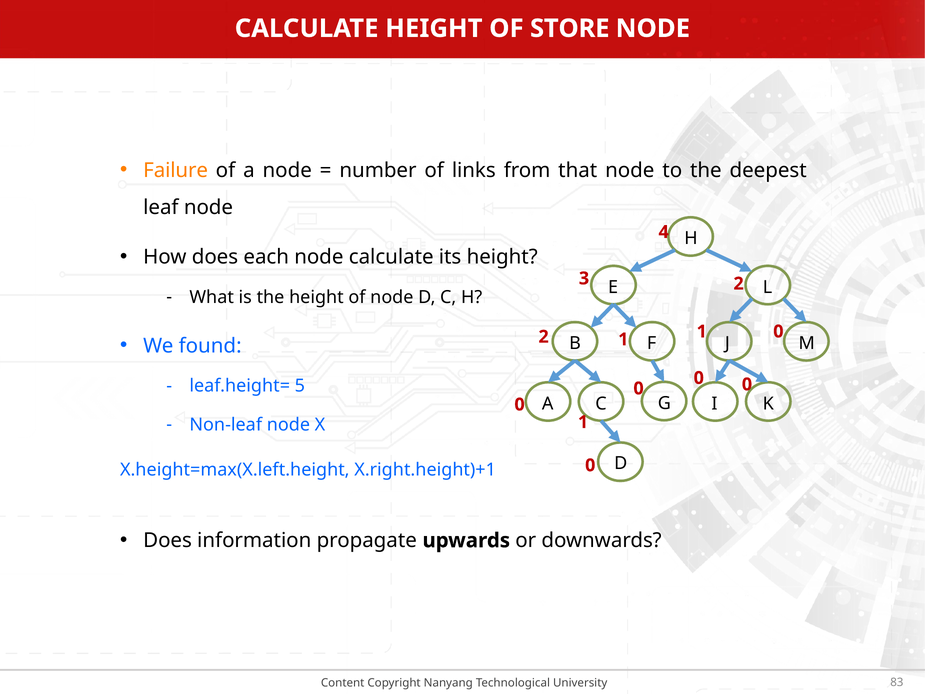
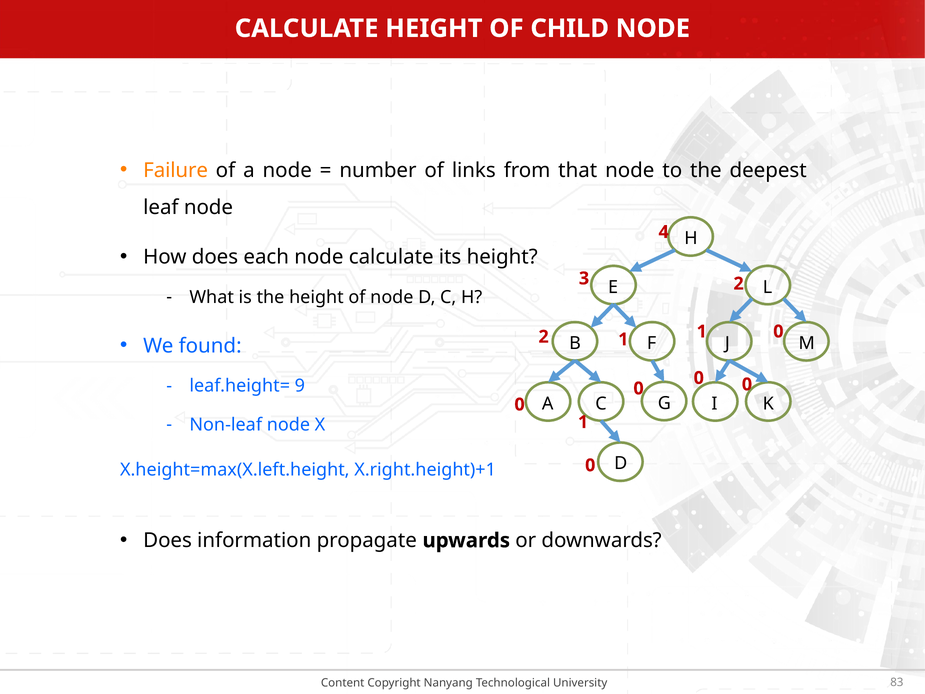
STORE: STORE -> CHILD
5: 5 -> 9
